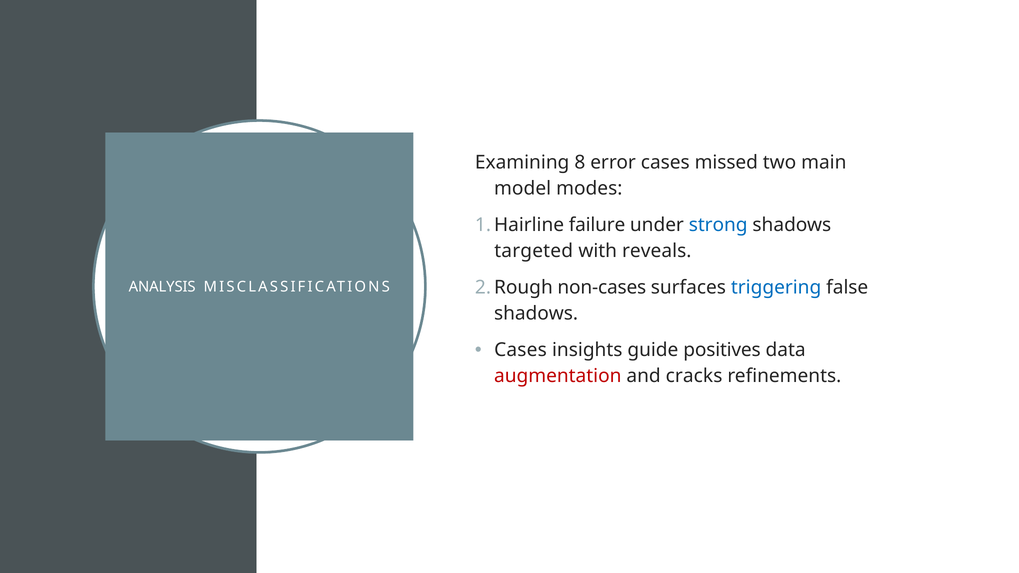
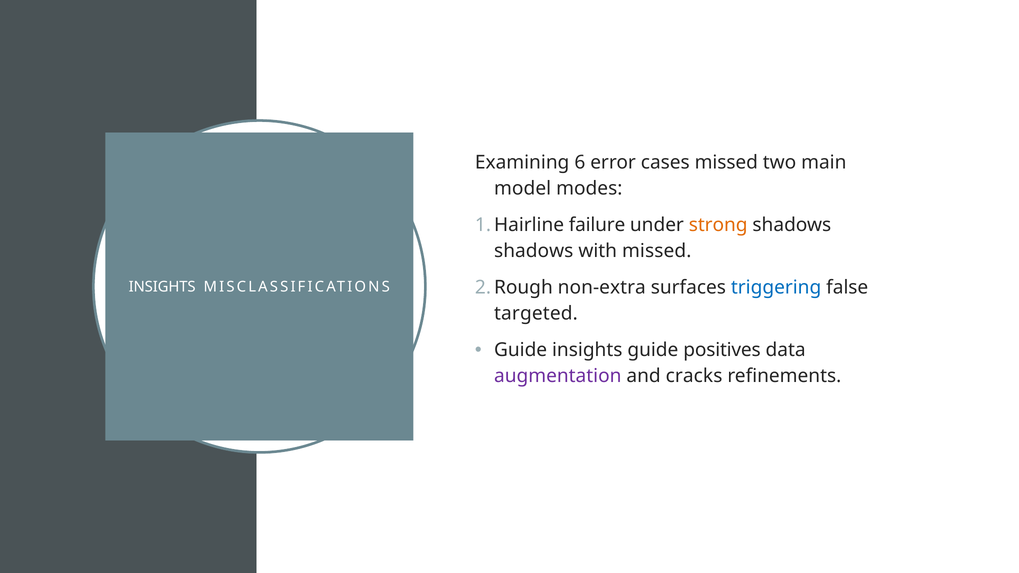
8: 8 -> 6
strong colour: blue -> orange
targeted at (534, 251): targeted -> shadows
with reveals: reveals -> missed
non-cases: non-cases -> non-extra
ANALYSIS at (162, 287): ANALYSIS -> INSIGHTS
shadows at (536, 314): shadows -> targeted
Cases at (521, 350): Cases -> Guide
augmentation colour: red -> purple
